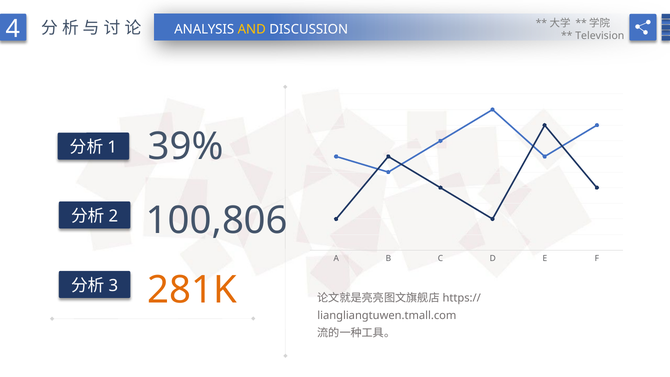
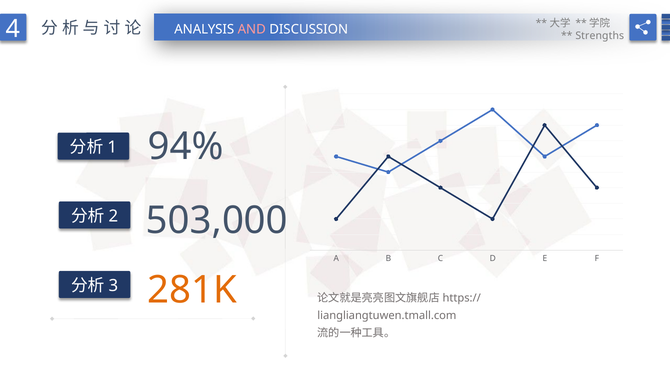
AND colour: yellow -> pink
Television: Television -> Strengths
39%: 39% -> 94%
100,806: 100,806 -> 503,000
